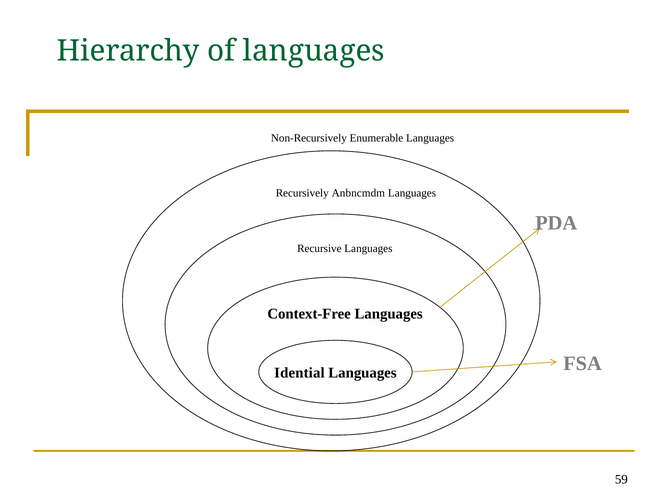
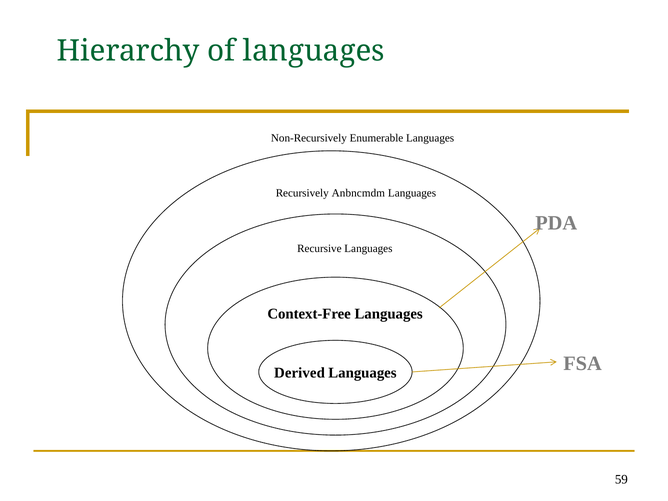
Idential: Idential -> Derived
